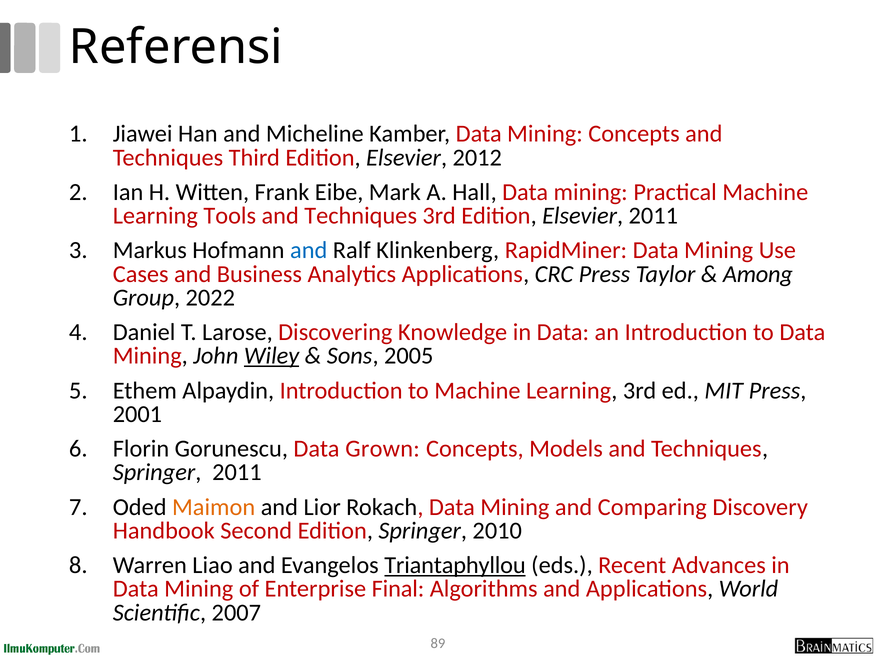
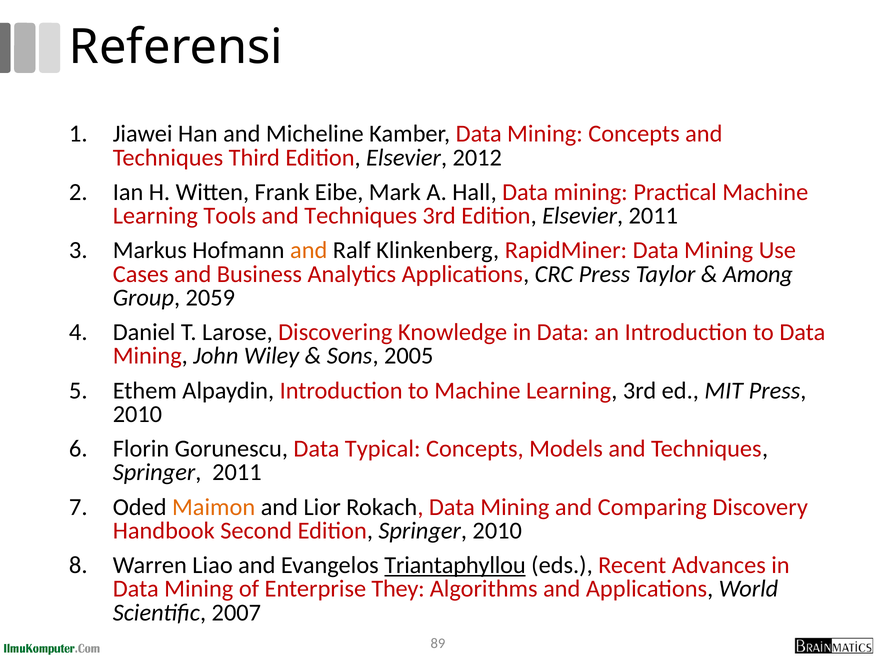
and at (309, 250) colour: blue -> orange
2022: 2022 -> 2059
Wiley underline: present -> none
2001 at (137, 414): 2001 -> 2010
Grown: Grown -> Typical
Final: Final -> They
